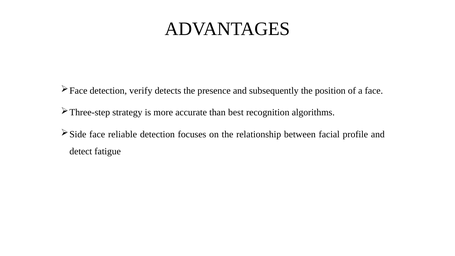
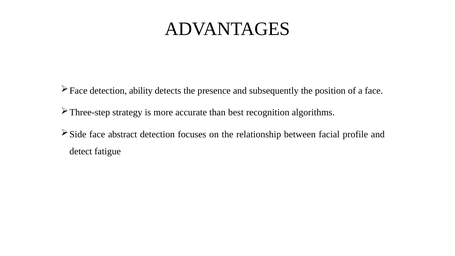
verify: verify -> ability
reliable: reliable -> abstract
